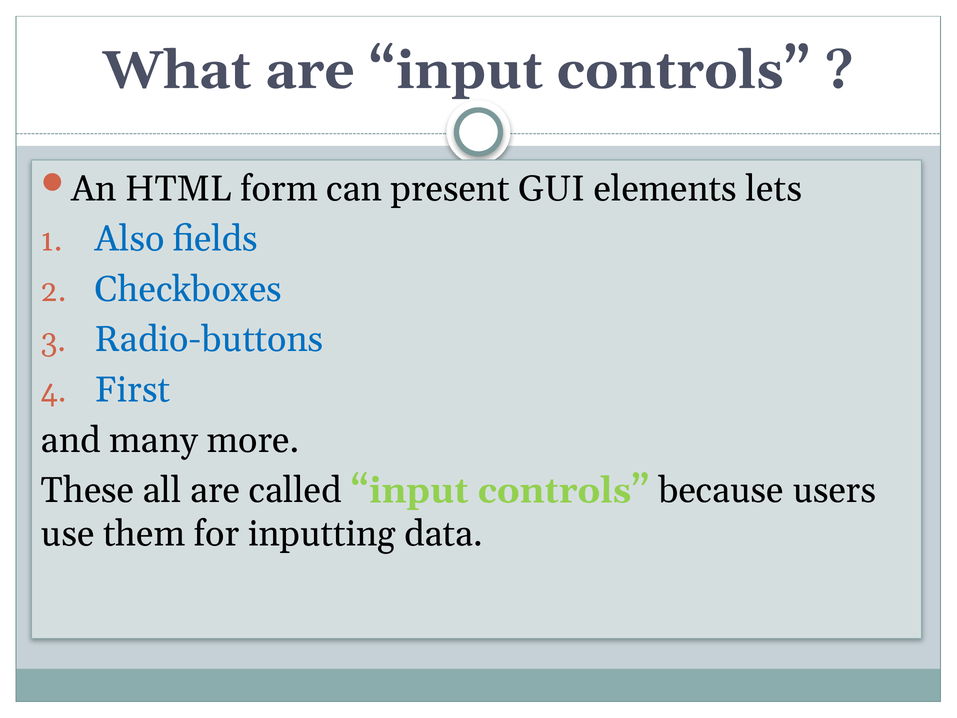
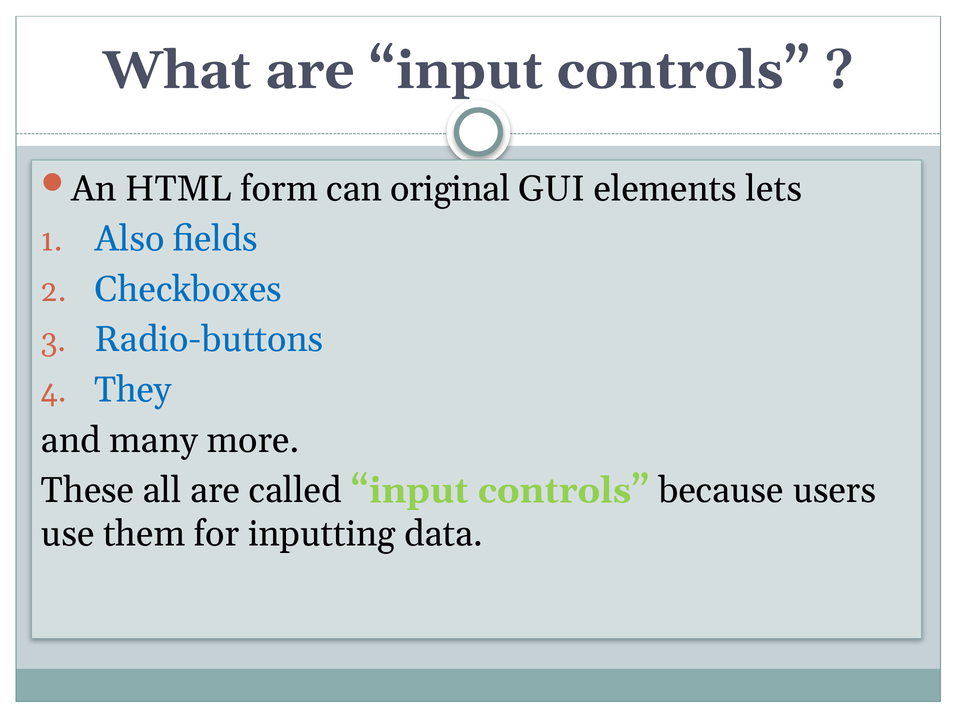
present: present -> original
First: First -> They
